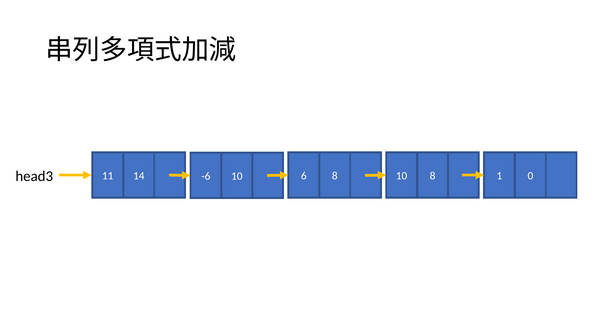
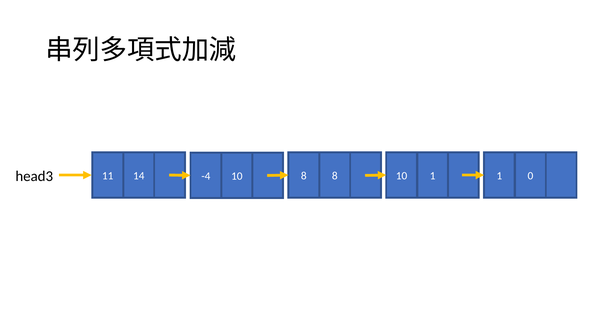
-6: -6 -> -4
10 6: 6 -> 8
10 8: 8 -> 1
